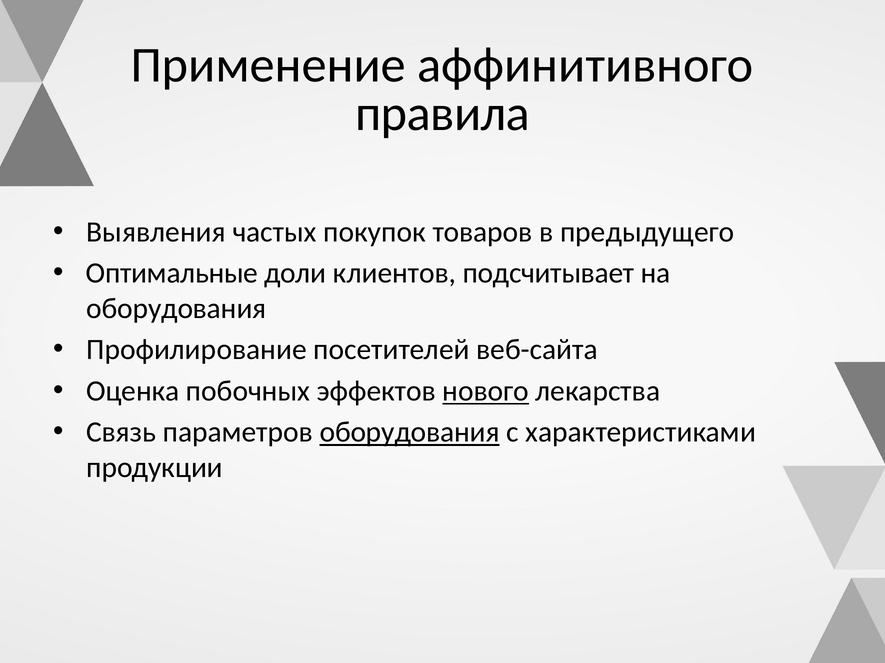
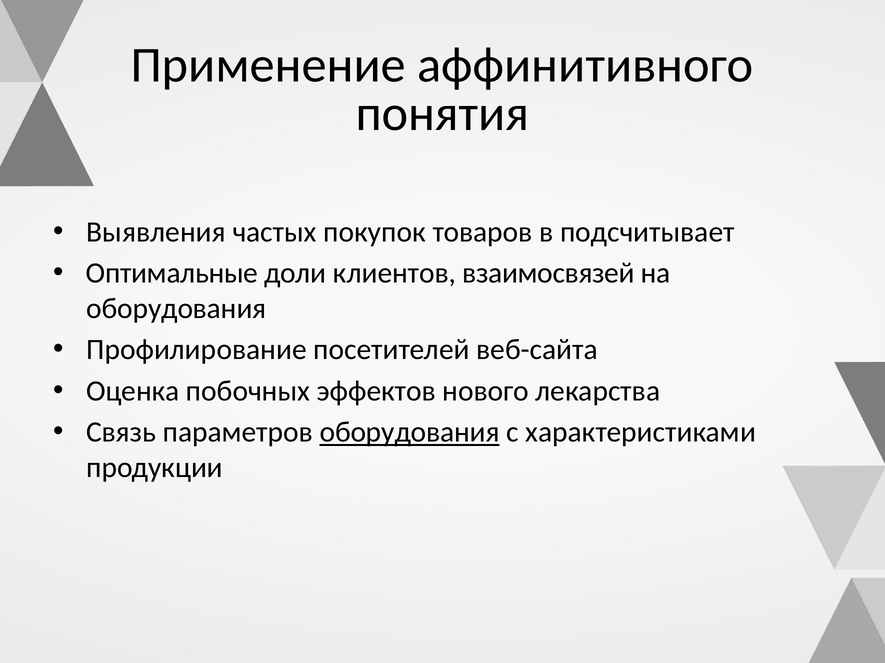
правила: правила -> понятия
предыдущего: предыдущего -> подсчитывает
подсчитывает: подсчитывает -> взаимосвязей
нового underline: present -> none
